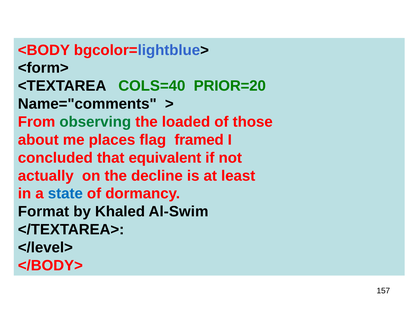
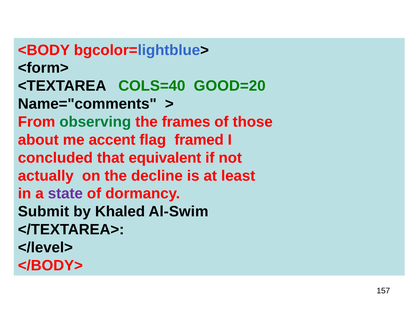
PRIOR=20: PRIOR=20 -> GOOD=20
loaded: loaded -> frames
places: places -> accent
state colour: blue -> purple
Format: Format -> Submit
